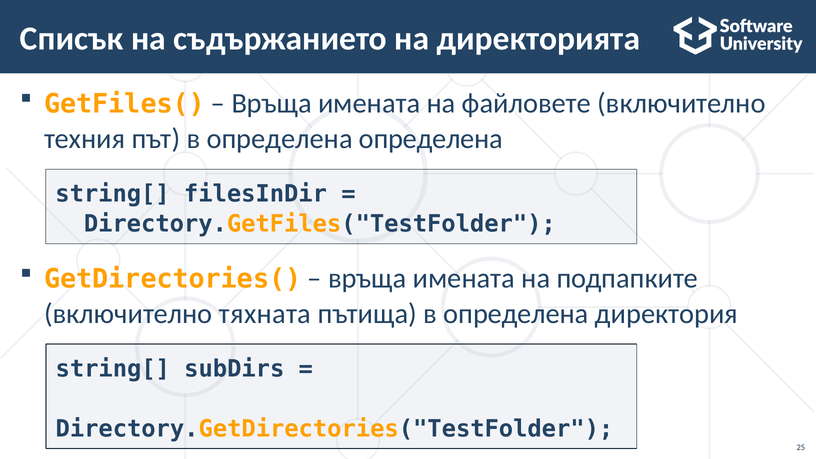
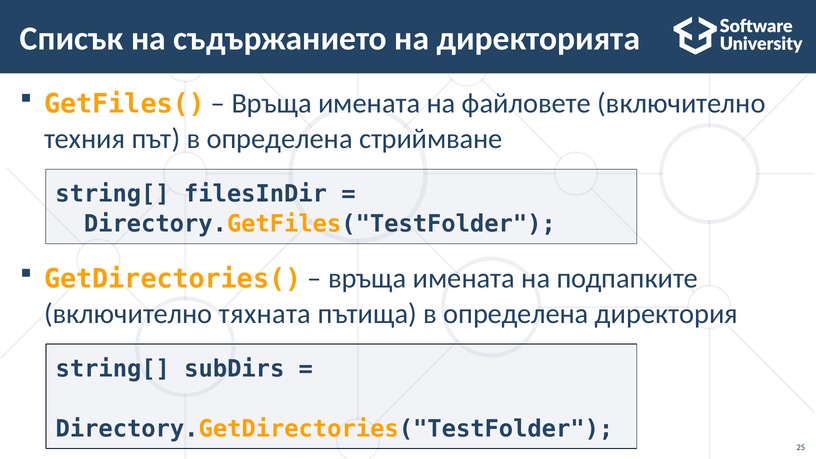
определена определена: определена -> стриймване
